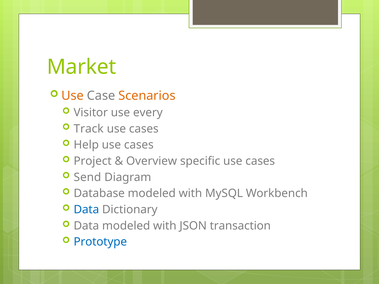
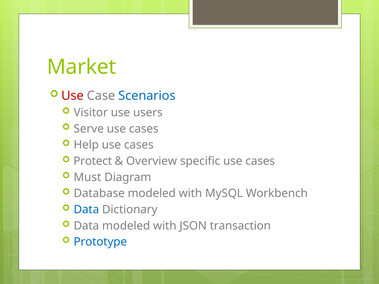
Use at (72, 96) colour: orange -> red
Scenarios colour: orange -> blue
every: every -> users
Track: Track -> Serve
Project: Project -> Protect
Send: Send -> Must
